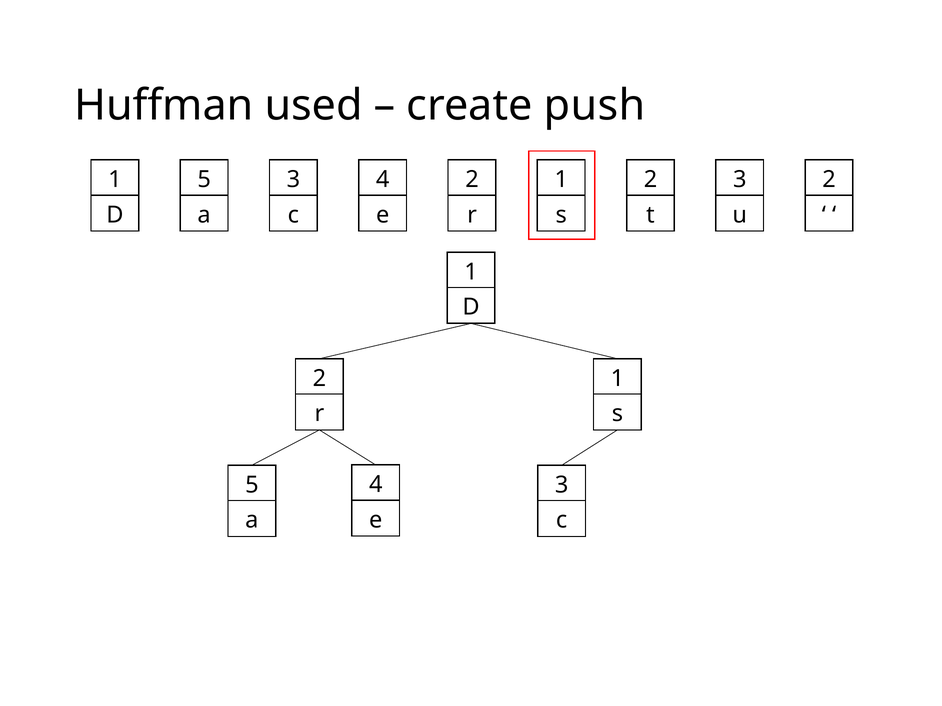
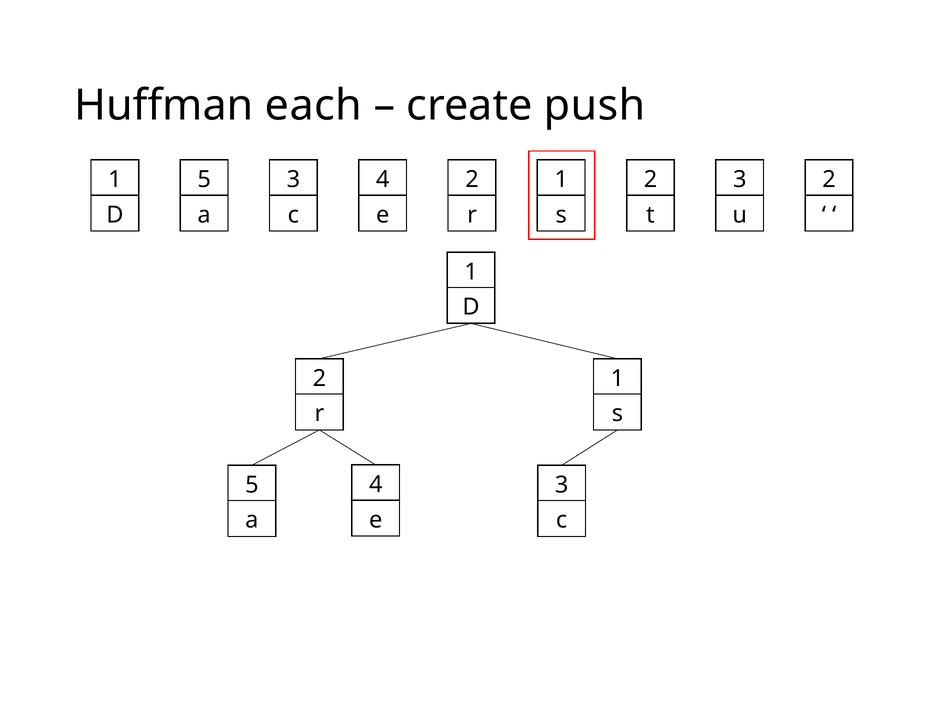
used: used -> each
